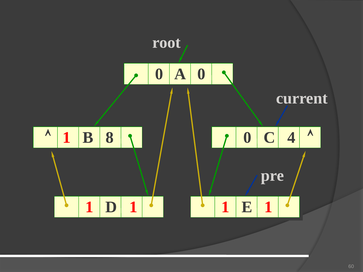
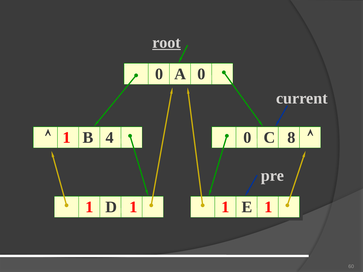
root underline: none -> present
8: 8 -> 4
4: 4 -> 8
